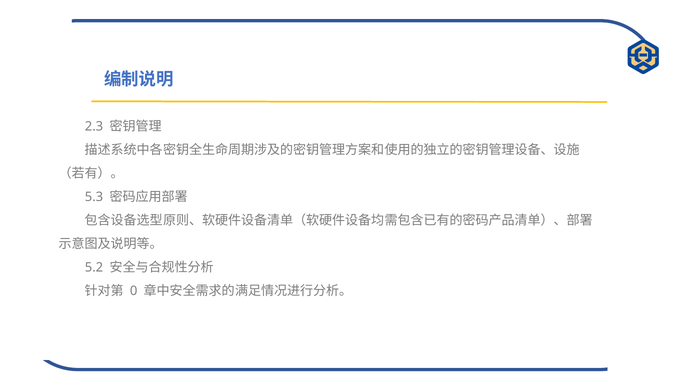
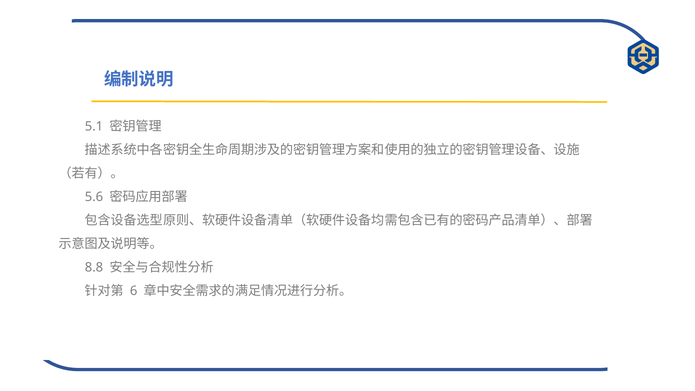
2.3: 2.3 -> 5.1
5.3: 5.3 -> 5.6
5.2: 5.2 -> 8.8
0: 0 -> 6
